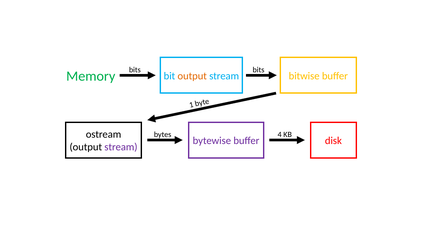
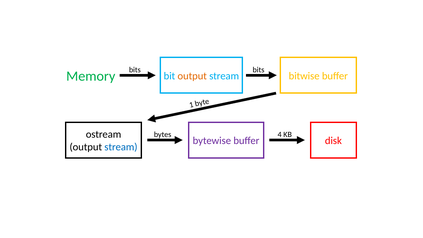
stream at (121, 147) colour: purple -> blue
